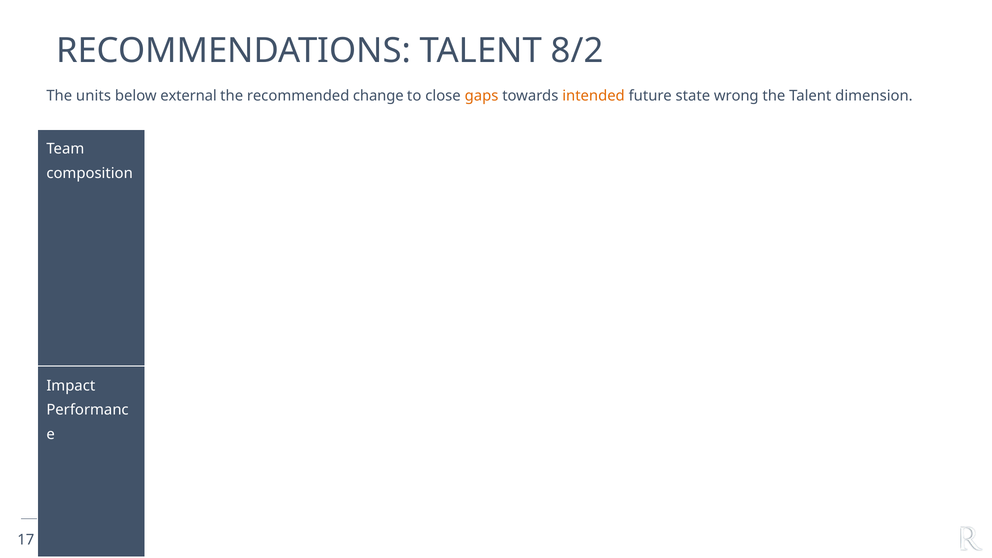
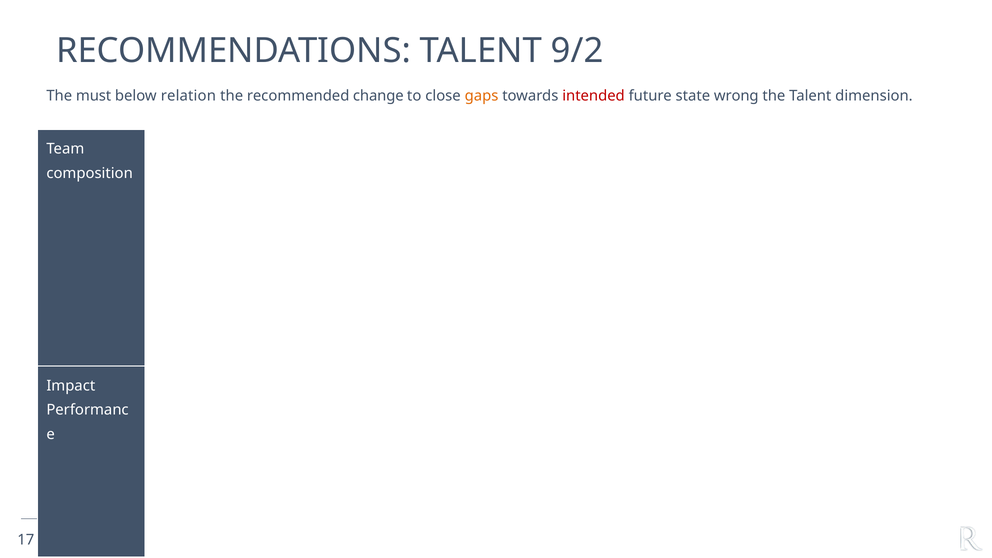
8/2: 8/2 -> 9/2
units: units -> must
external: external -> relation
intended colour: orange -> red
